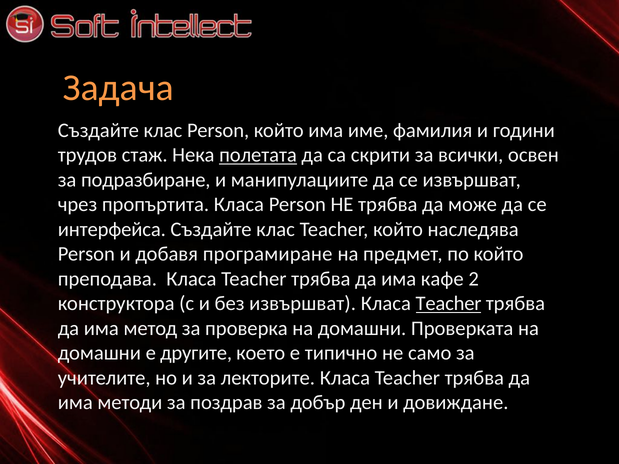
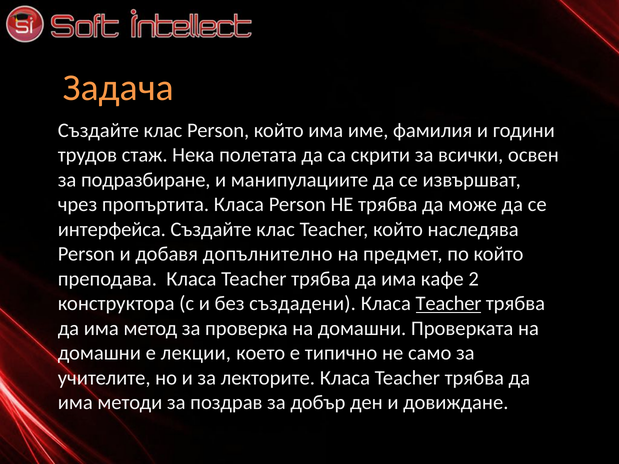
полетата underline: present -> none
програмиране: програмиране -> допълнително
без извършват: извършват -> създадени
другите: другите -> лекции
